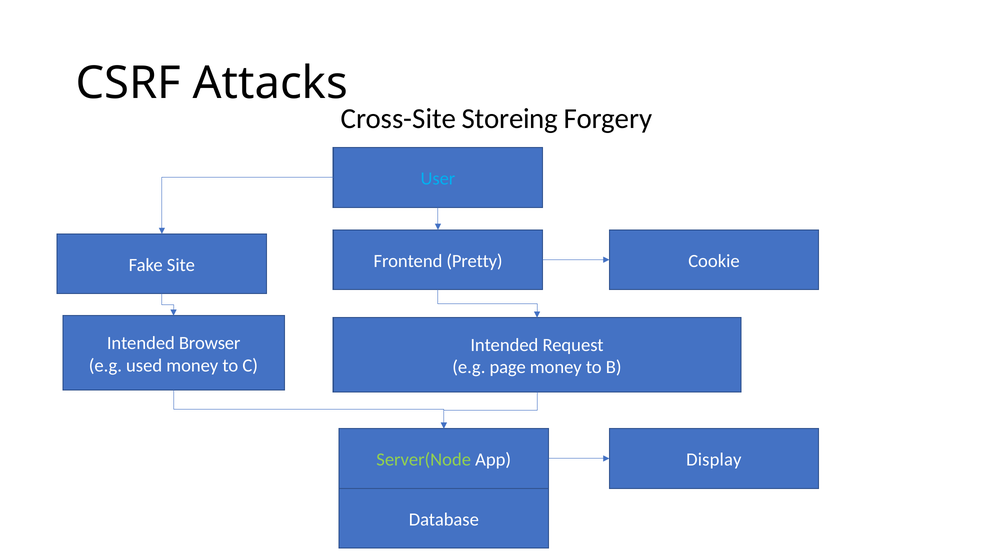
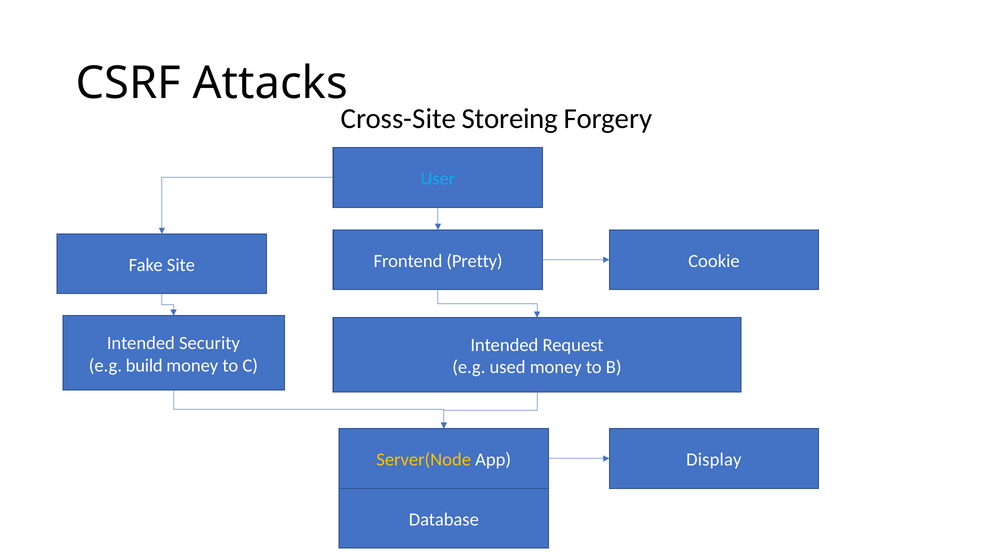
Browser: Browser -> Security
used: used -> build
page: page -> used
Server(Node colour: light green -> yellow
